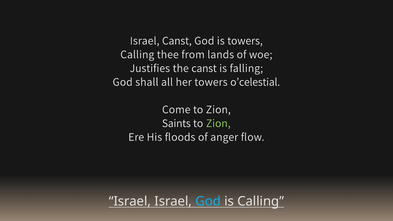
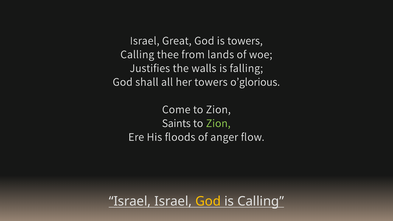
Israel Canst: Canst -> Great
the canst: canst -> walls
o’celestial: o’celestial -> o’glorious
God at (208, 201) colour: light blue -> yellow
